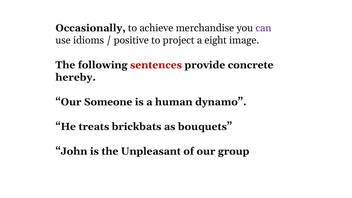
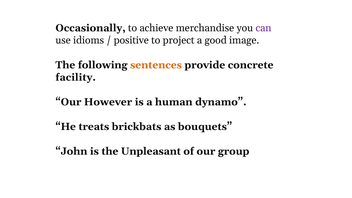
eight: eight -> good
sentences colour: red -> orange
hereby: hereby -> facility
Someone: Someone -> However
